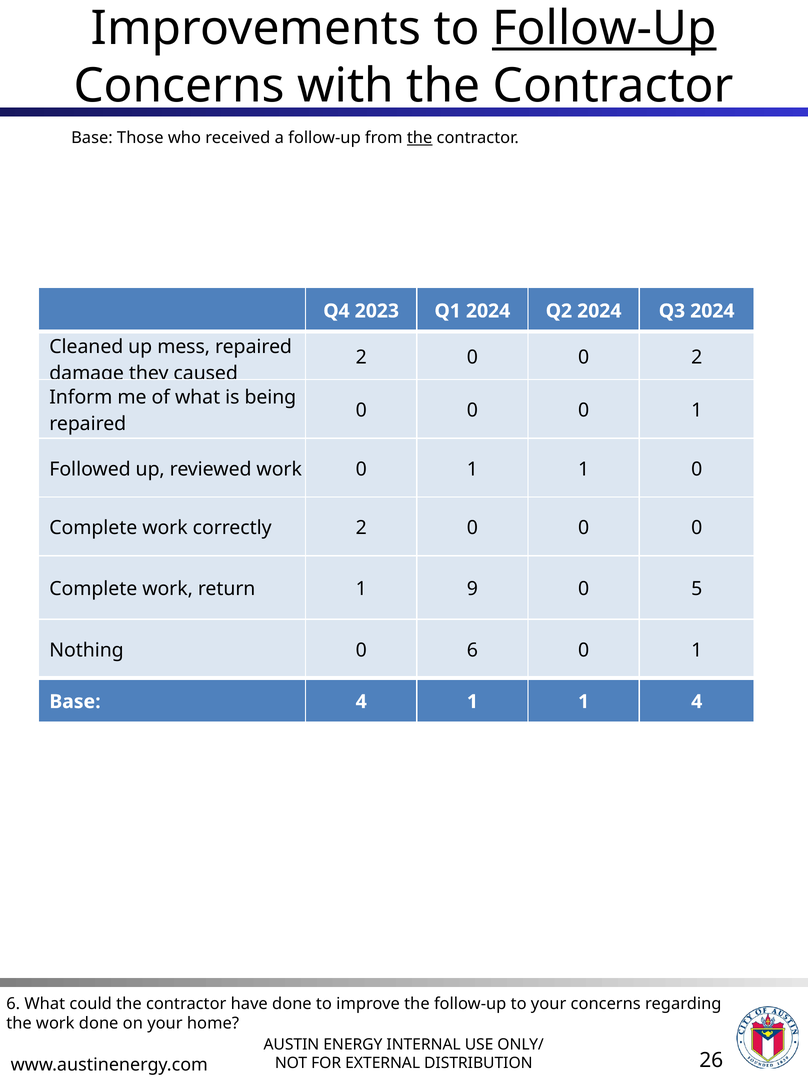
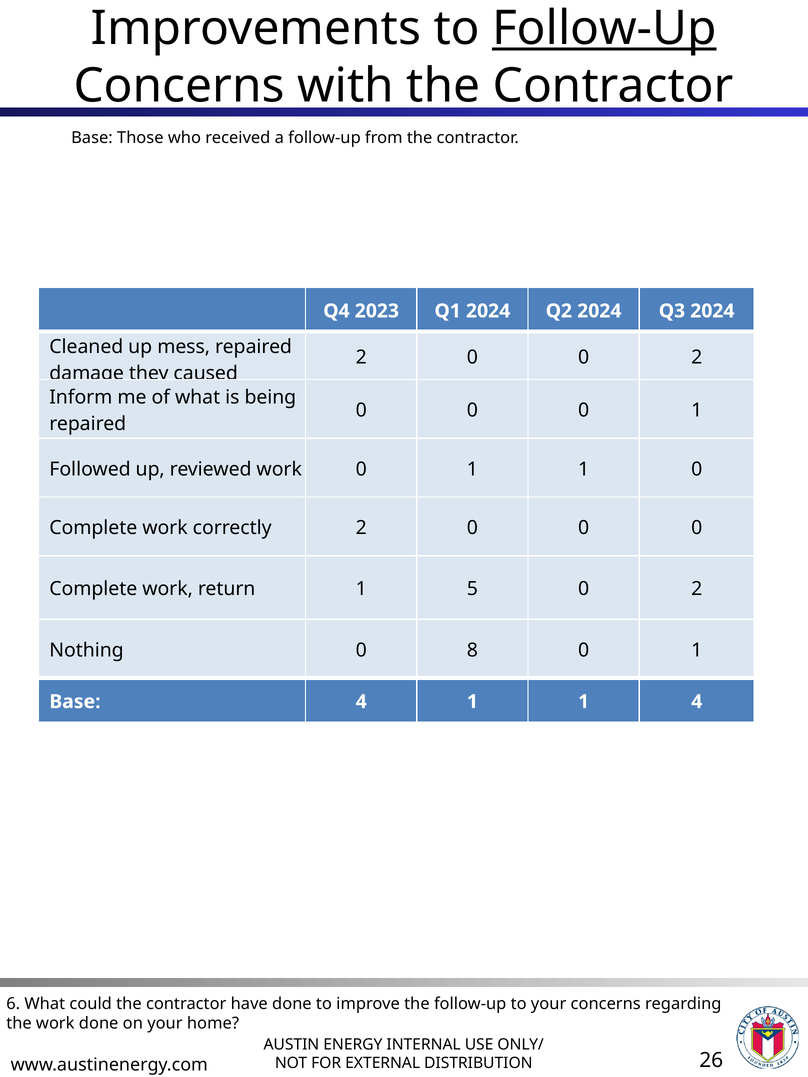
the at (420, 138) underline: present -> none
9: 9 -> 5
5 at (697, 589): 5 -> 2
0 6: 6 -> 8
